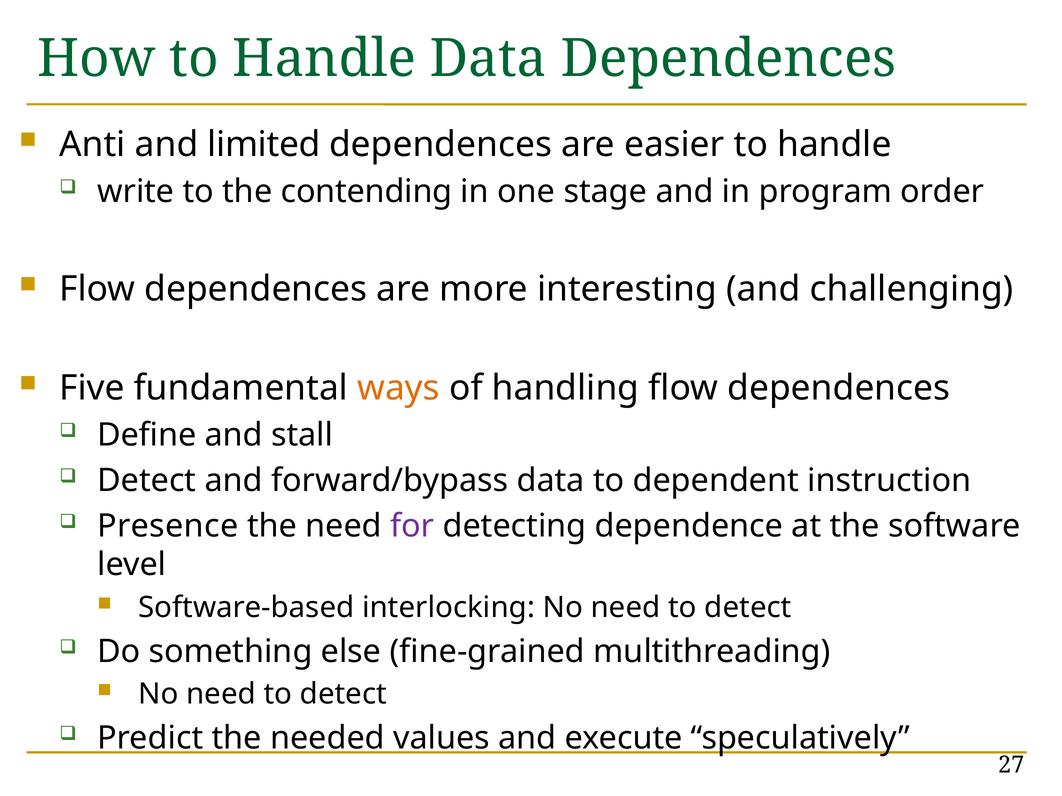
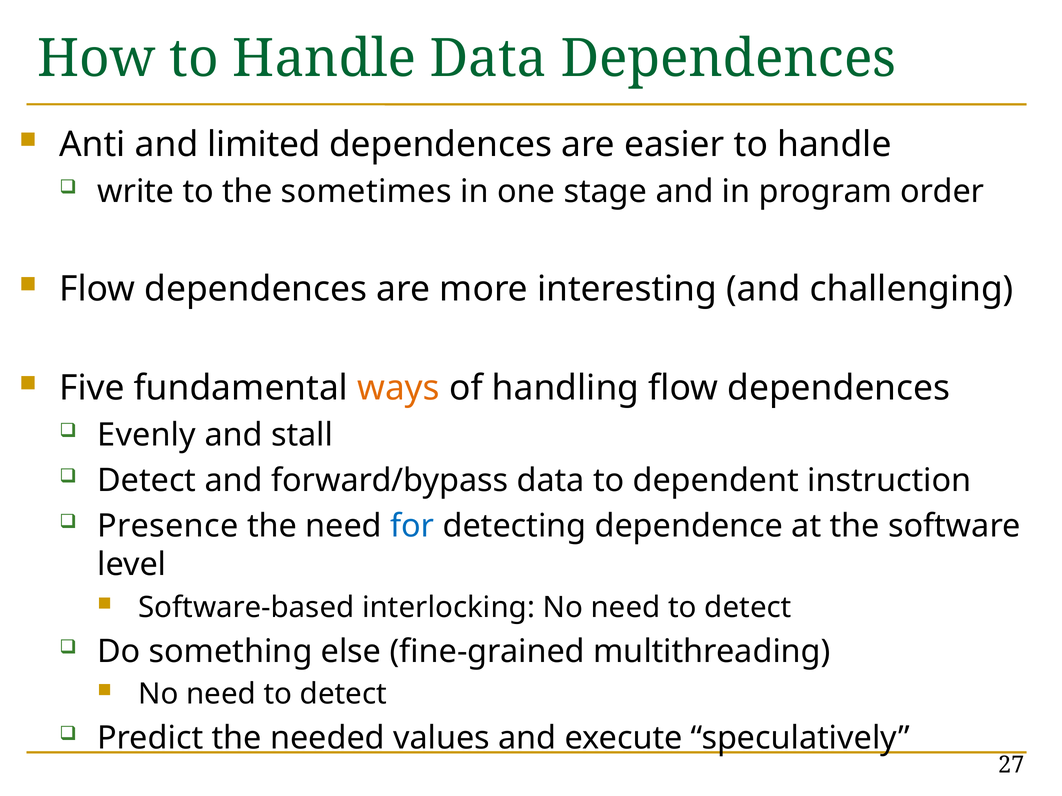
contending: contending -> sometimes
Define: Define -> Evenly
for colour: purple -> blue
